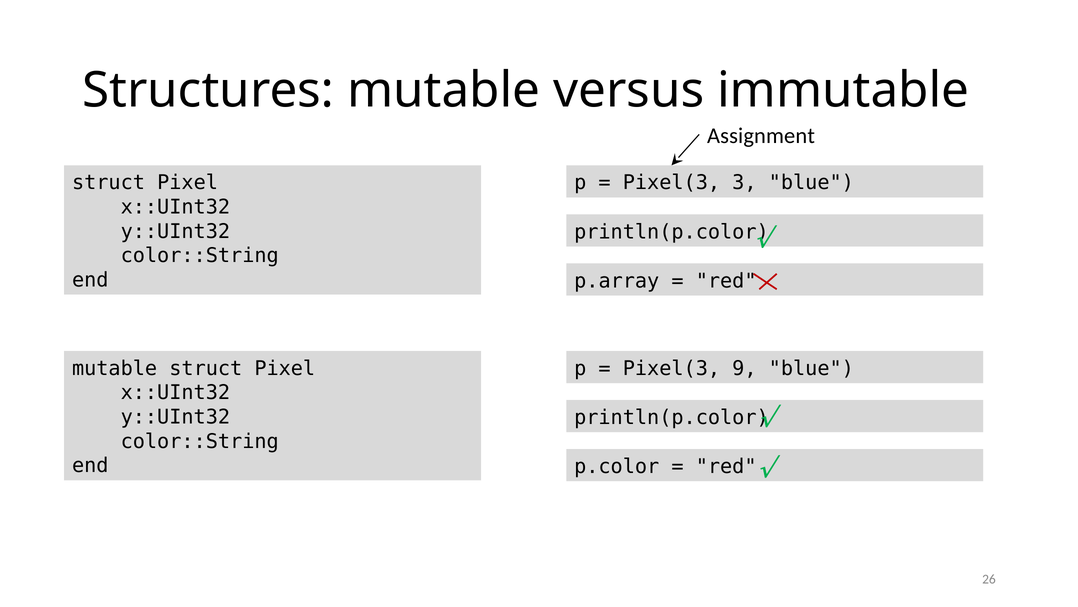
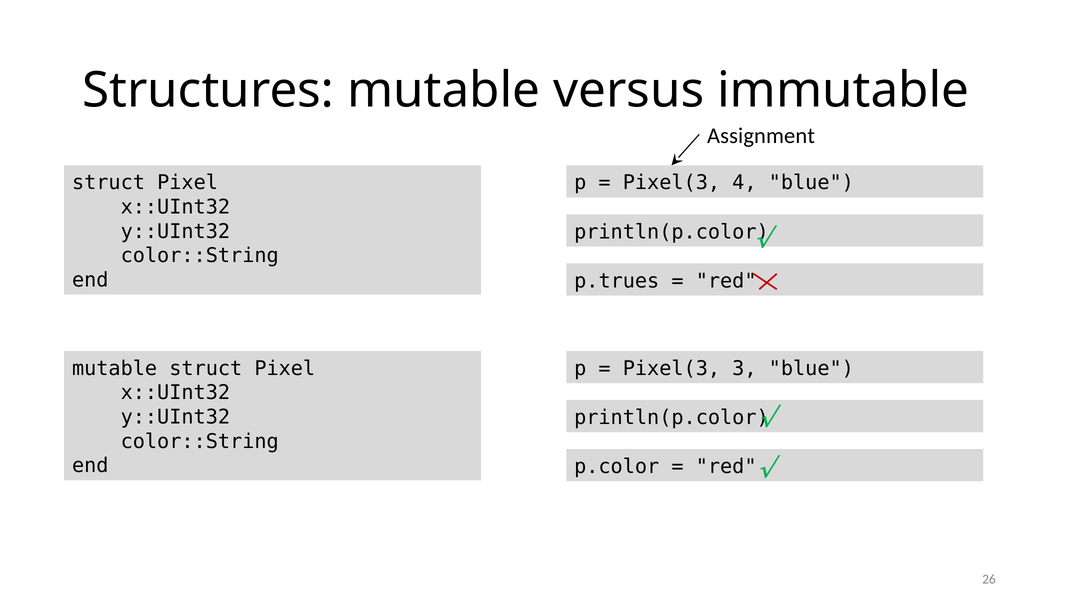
3: 3 -> 4
p.array: p.array -> p.trues
9: 9 -> 3
